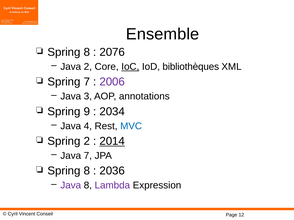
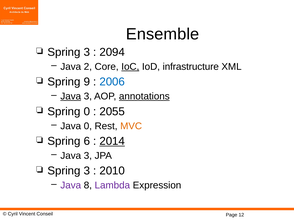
8 at (87, 52): 8 -> 3
2076: 2076 -> 2094
bibliothèques: bibliothèques -> infrastructure
Spring 7: 7 -> 9
2006 colour: purple -> blue
Java at (71, 97) underline: none -> present
annotations underline: none -> present
Spring 9: 9 -> 0
2034: 2034 -> 2055
Java 4: 4 -> 0
MVC colour: blue -> orange
Spring 2: 2 -> 6
7 at (88, 156): 7 -> 3
8 at (87, 171): 8 -> 3
2036: 2036 -> 2010
